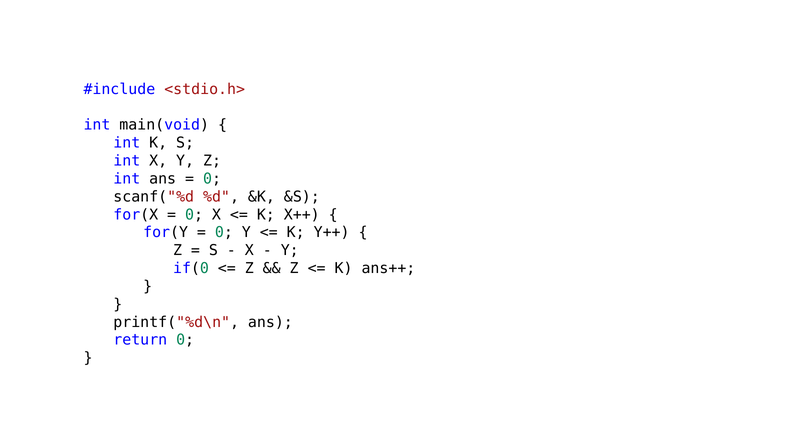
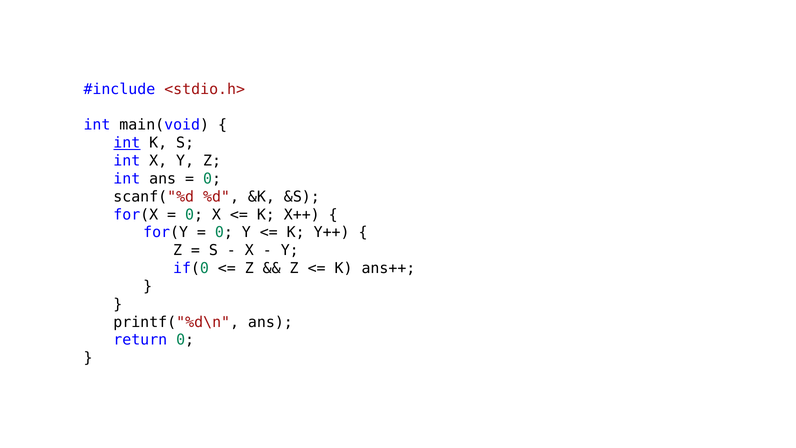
int at (127, 143) underline: none -> present
